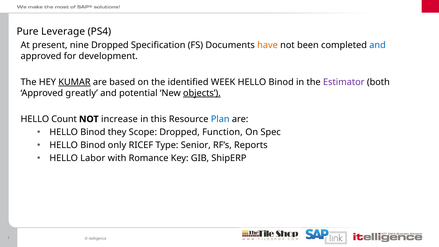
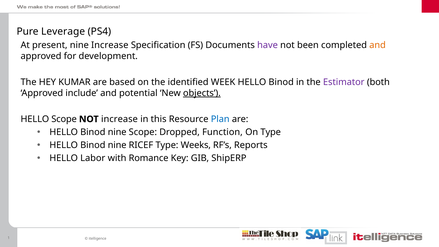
nine Dropped: Dropped -> Increase
have colour: orange -> purple
and at (378, 45) colour: blue -> orange
KUMAR underline: present -> none
greatly: greatly -> include
HELLO Count: Count -> Scope
they at (117, 132): they -> nine
On Spec: Spec -> Type
only at (117, 145): only -> nine
Senior: Senior -> Weeks
